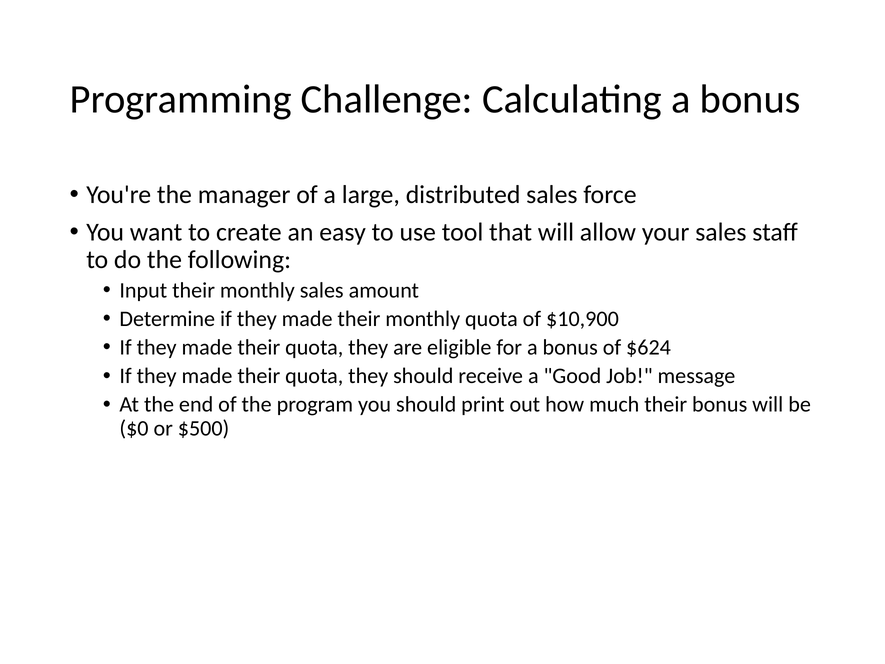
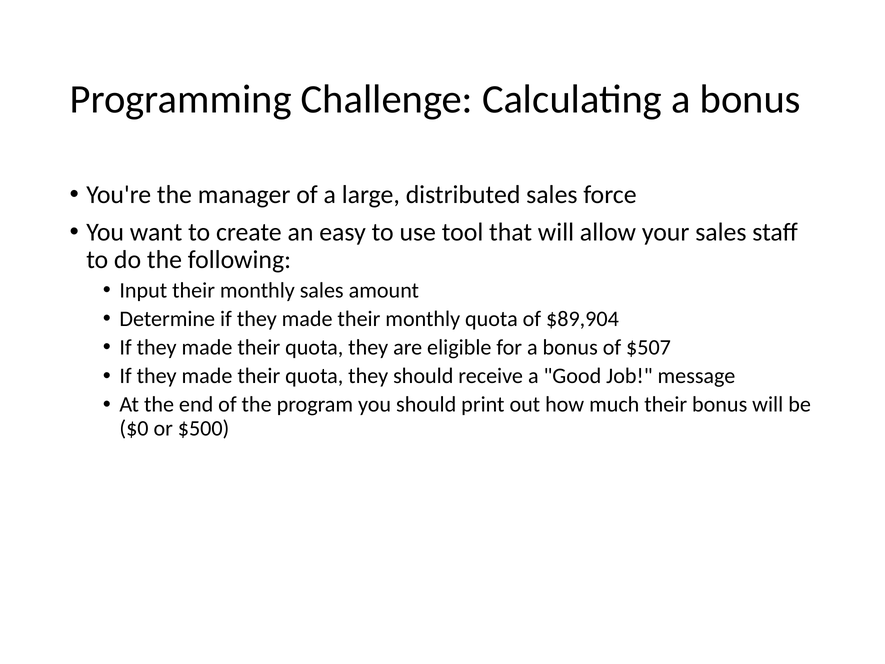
$10,900: $10,900 -> $89,904
$624: $624 -> $507
